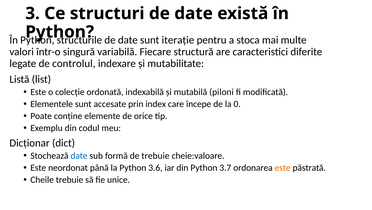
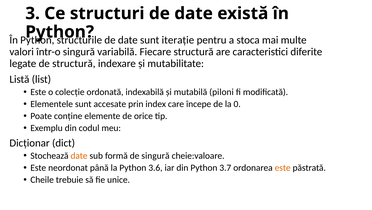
de controlul: controlul -> structură
date at (79, 155) colour: blue -> orange
de trebuie: trebuie -> singură
